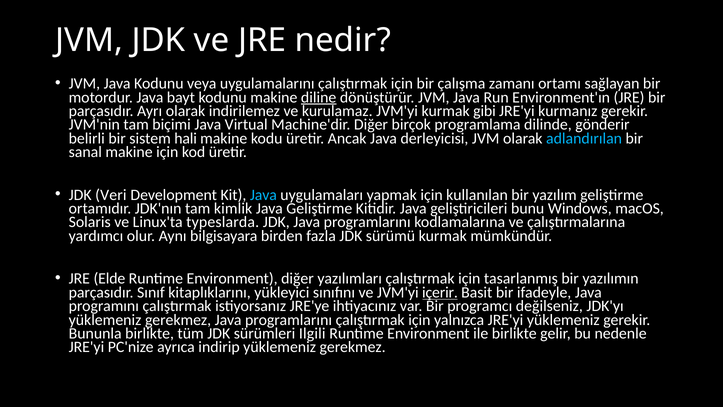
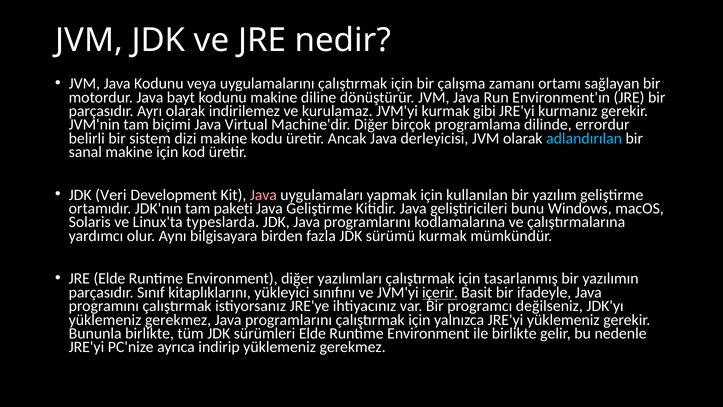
diline underline: present -> none
gönderir: gönderir -> errordur
hali: hali -> dizi
Java at (263, 195) colour: light blue -> pink
kimlik: kimlik -> paketi
sürümleri Ilgili: Ilgili -> Elde
